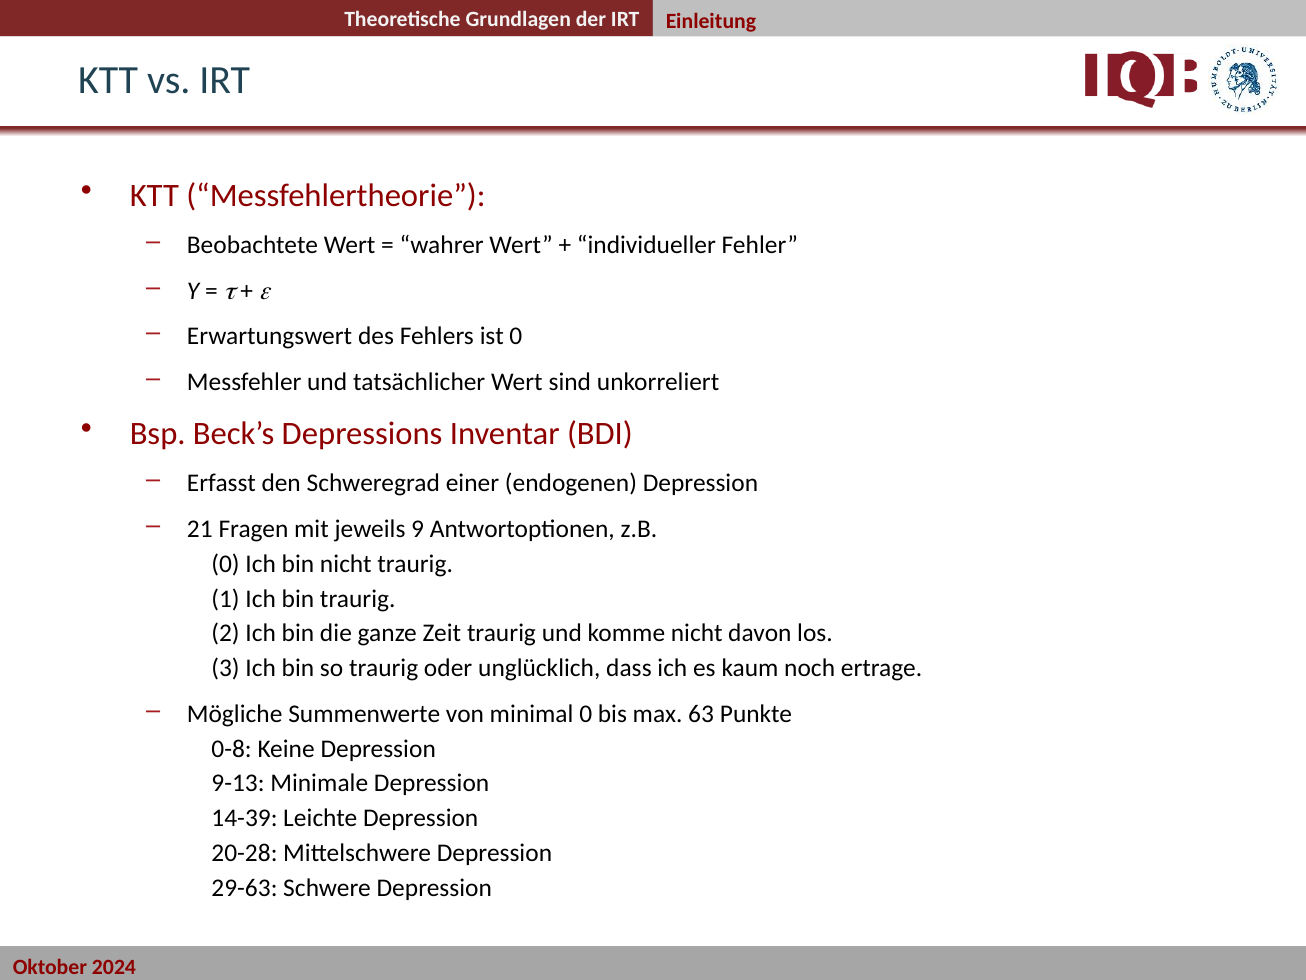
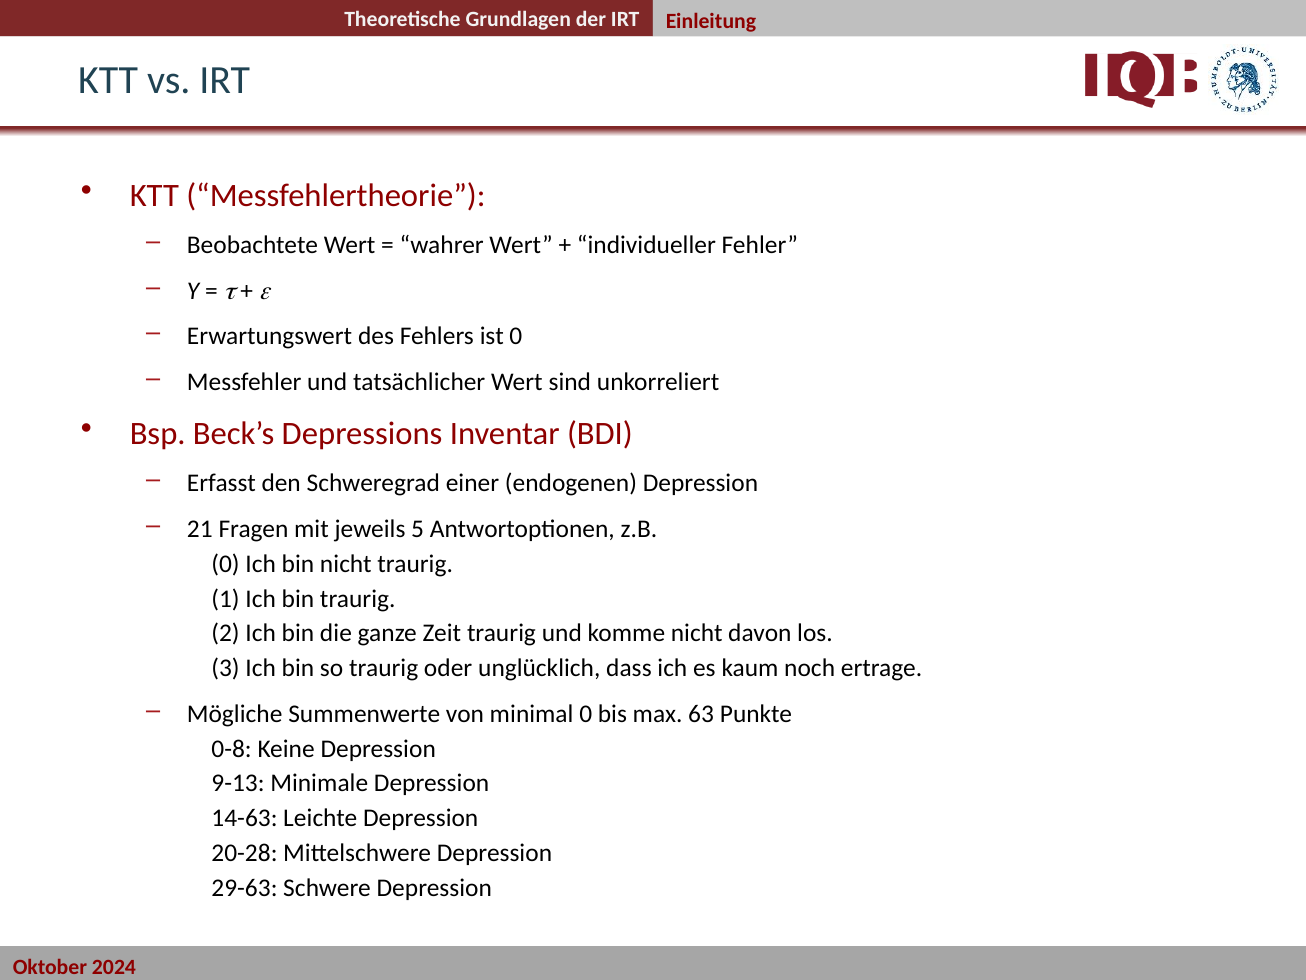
9: 9 -> 5
14-39: 14-39 -> 14-63
